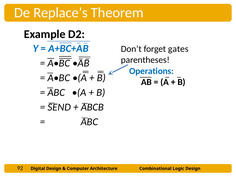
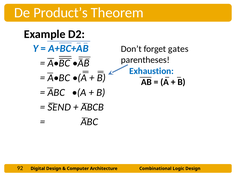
Replace’s: Replace’s -> Product’s
Operations: Operations -> Exhaustion
